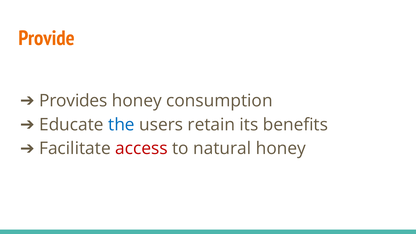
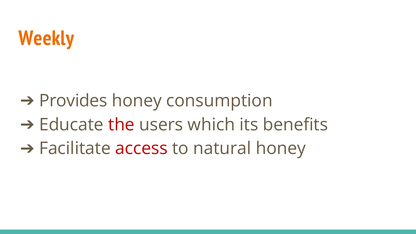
Provide: Provide -> Weekly
the colour: blue -> red
retain: retain -> which
